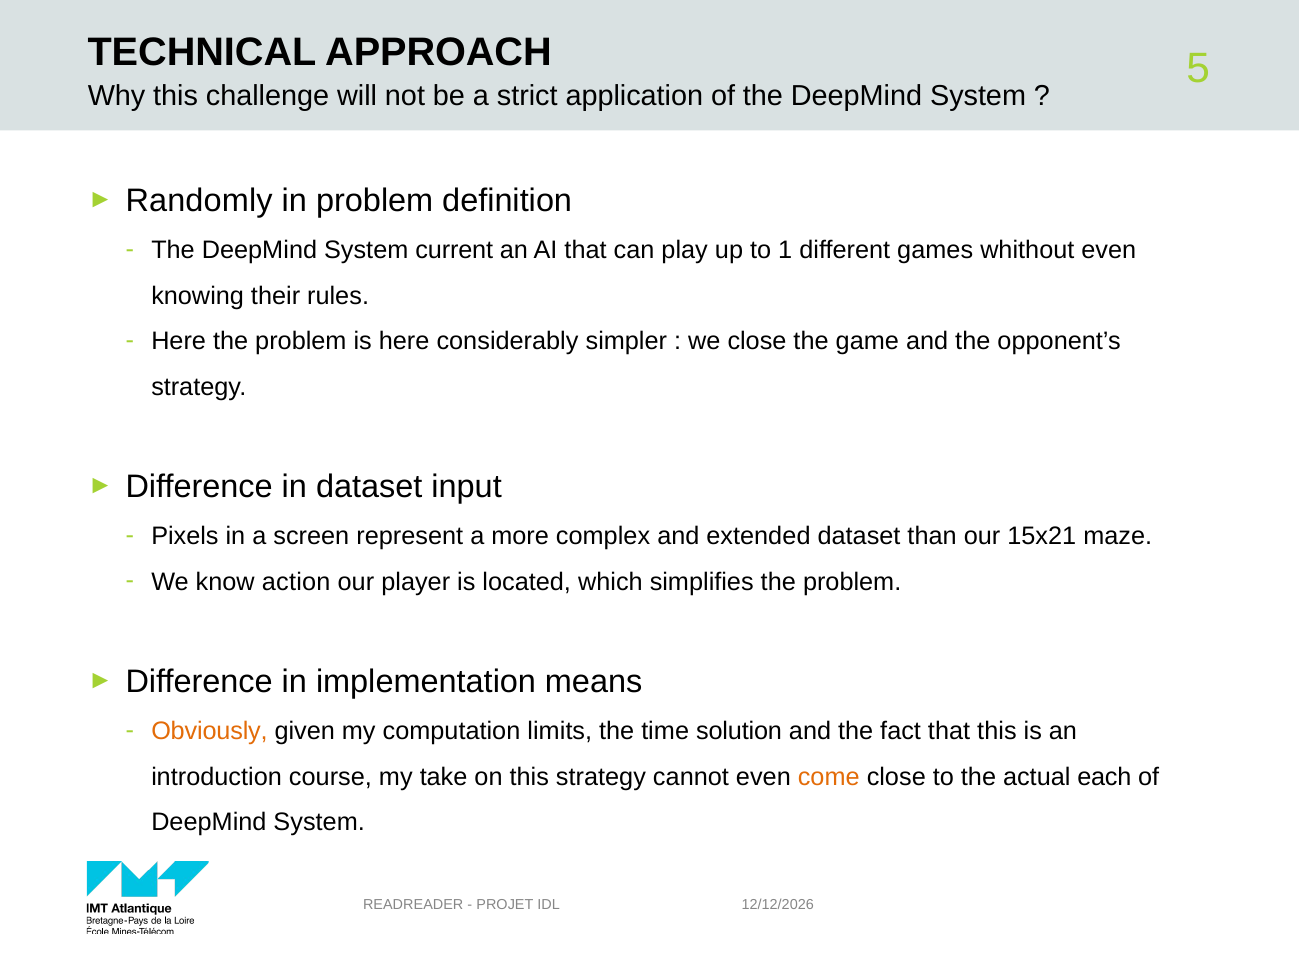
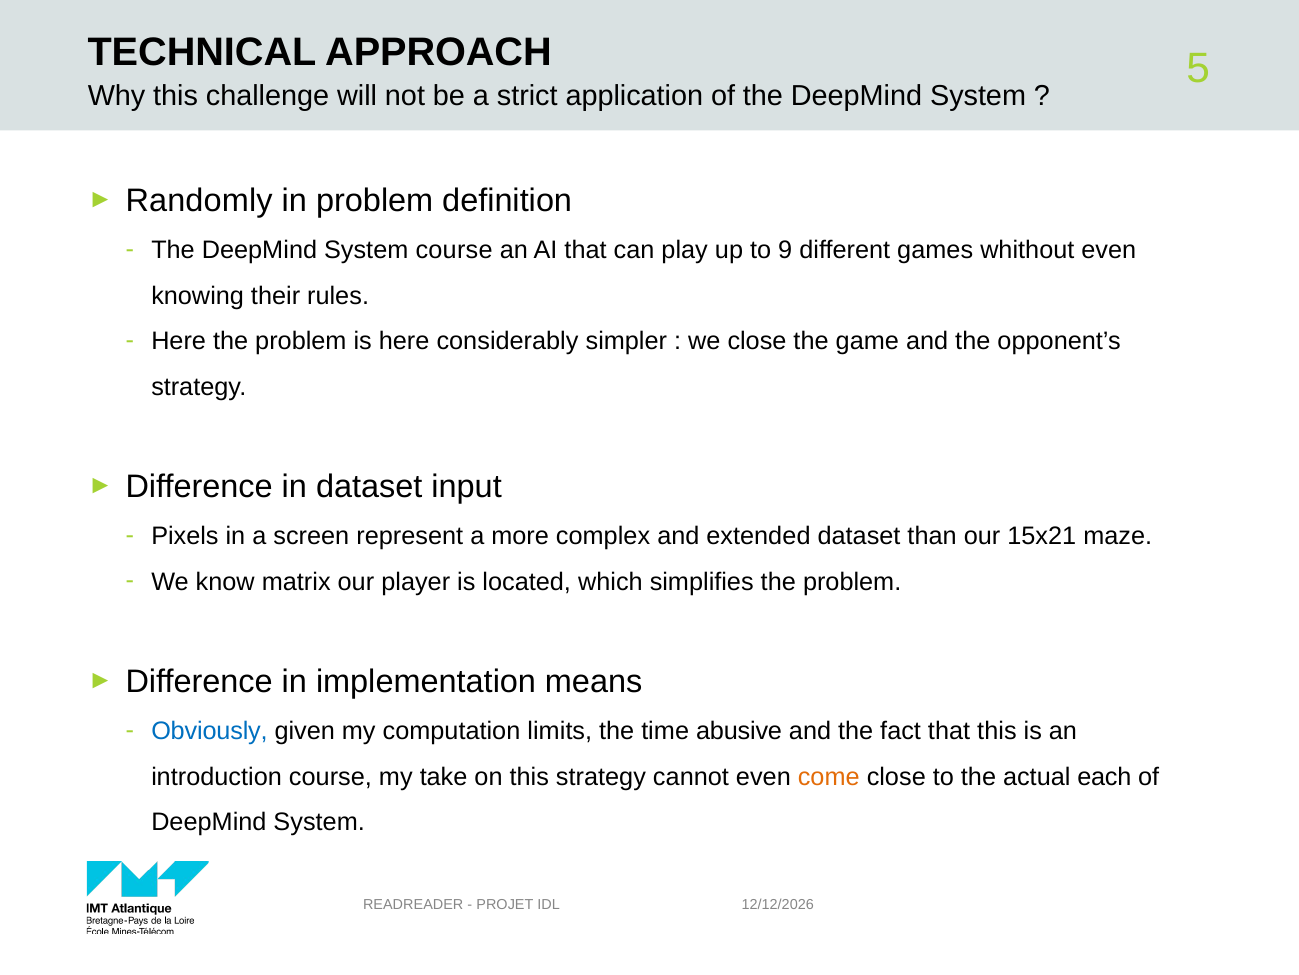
System current: current -> course
1: 1 -> 9
action: action -> matrix
Obviously colour: orange -> blue
solution: solution -> abusive
